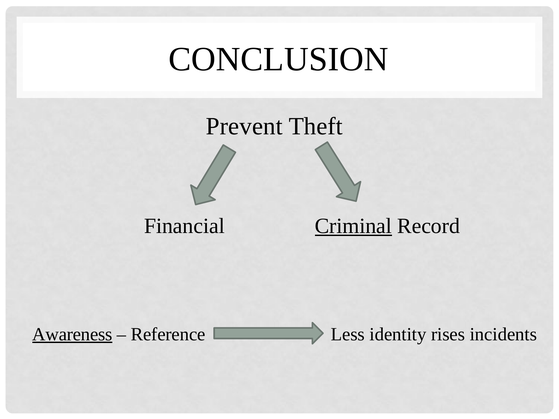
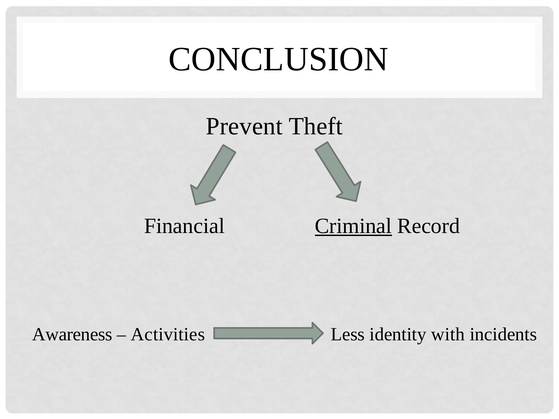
Awareness underline: present -> none
Reference: Reference -> Activities
rises: rises -> with
